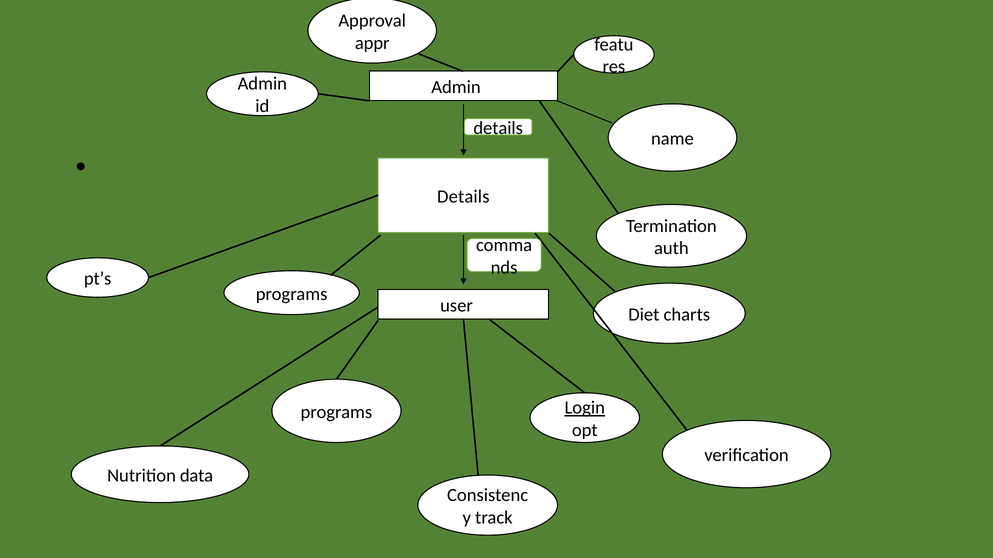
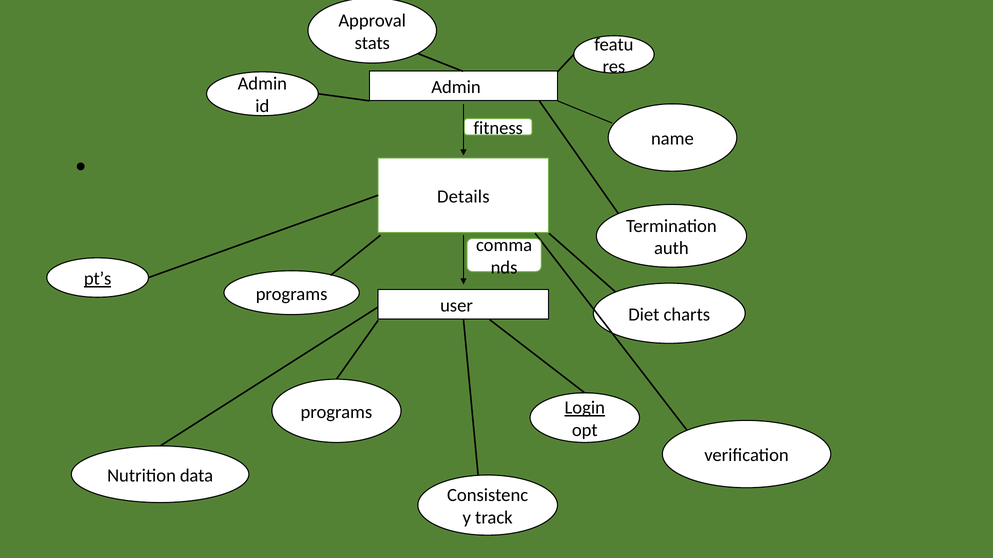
appr: appr -> stats
details at (498, 128): details -> fitness
pt’s underline: none -> present
